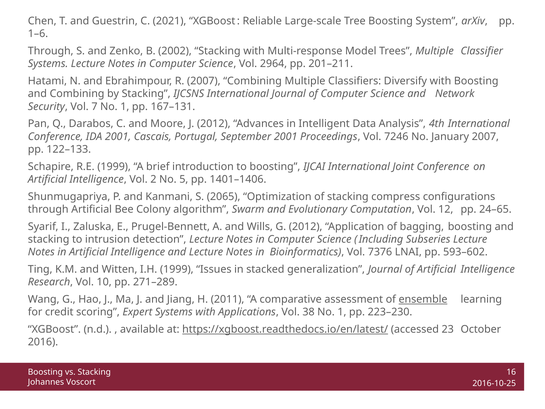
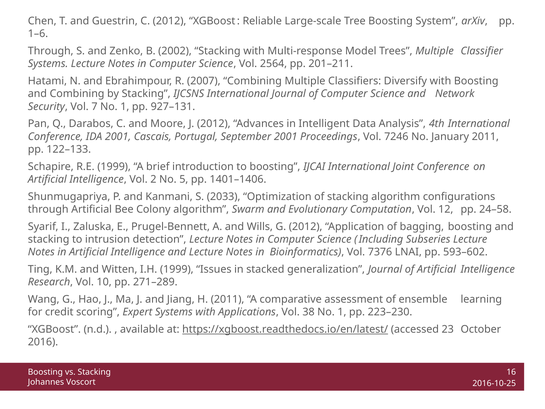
C 2021: 2021 -> 2012
2964: 2964 -> 2564
167–131: 167–131 -> 927–131
January 2007: 2007 -> 2011
2065: 2065 -> 2033
stacking compress: compress -> algorithm
24–65: 24–65 -> 24–58
ensemble underline: present -> none
